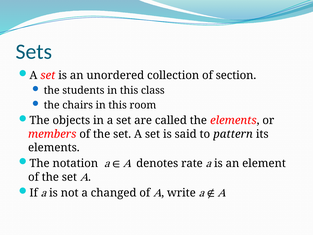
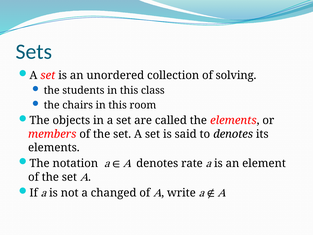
section: section -> solving
to pattern: pattern -> denotes
